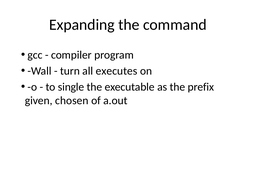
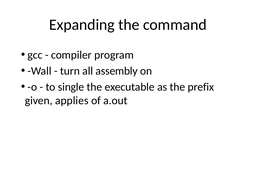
executes: executes -> assembly
chosen: chosen -> applies
